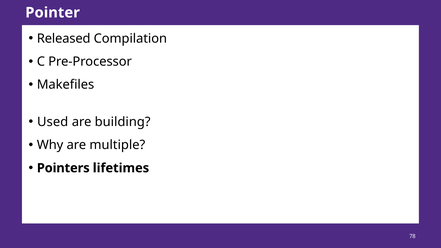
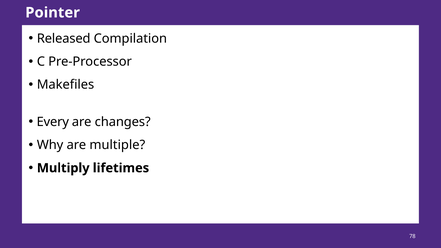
Used: Used -> Every
building: building -> changes
Pointers: Pointers -> Multiply
